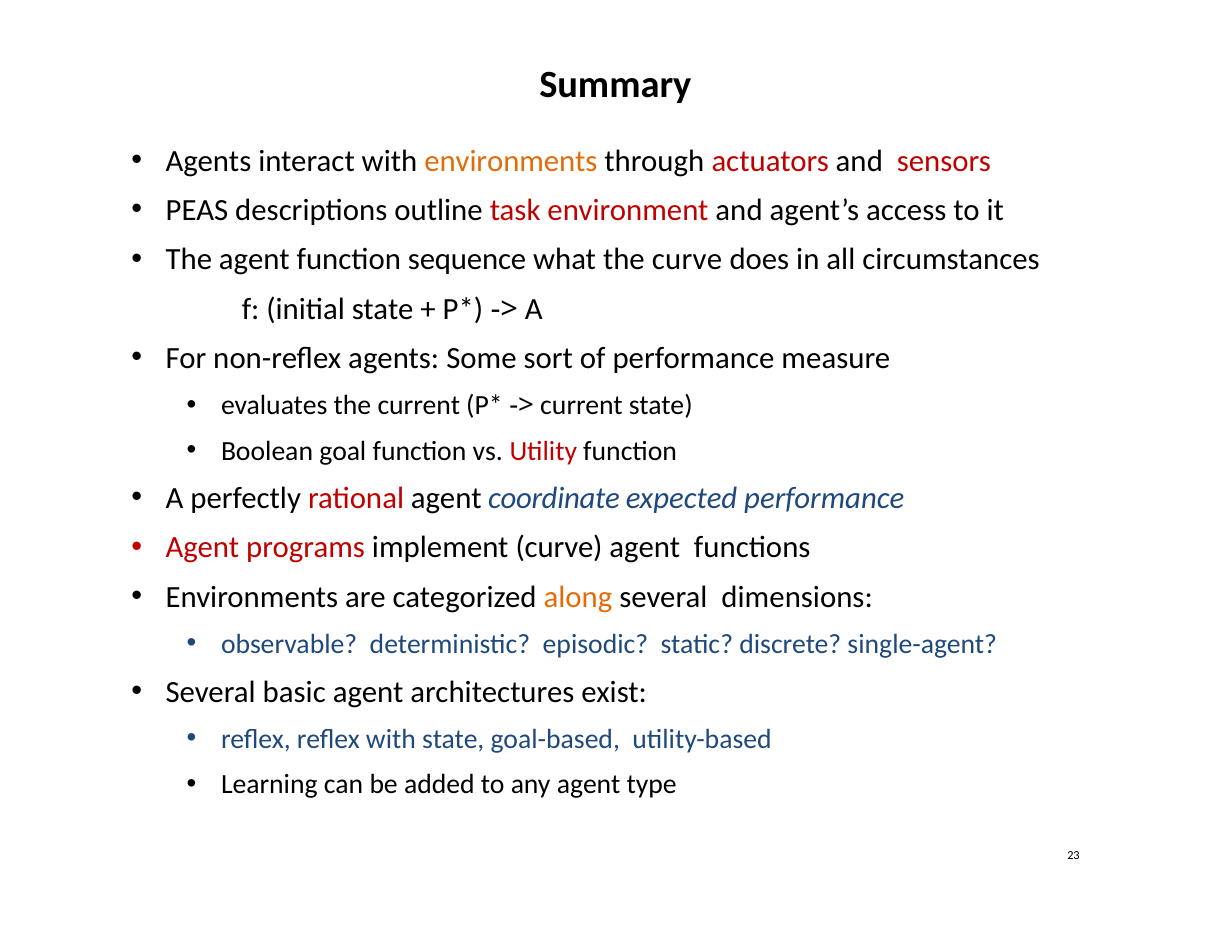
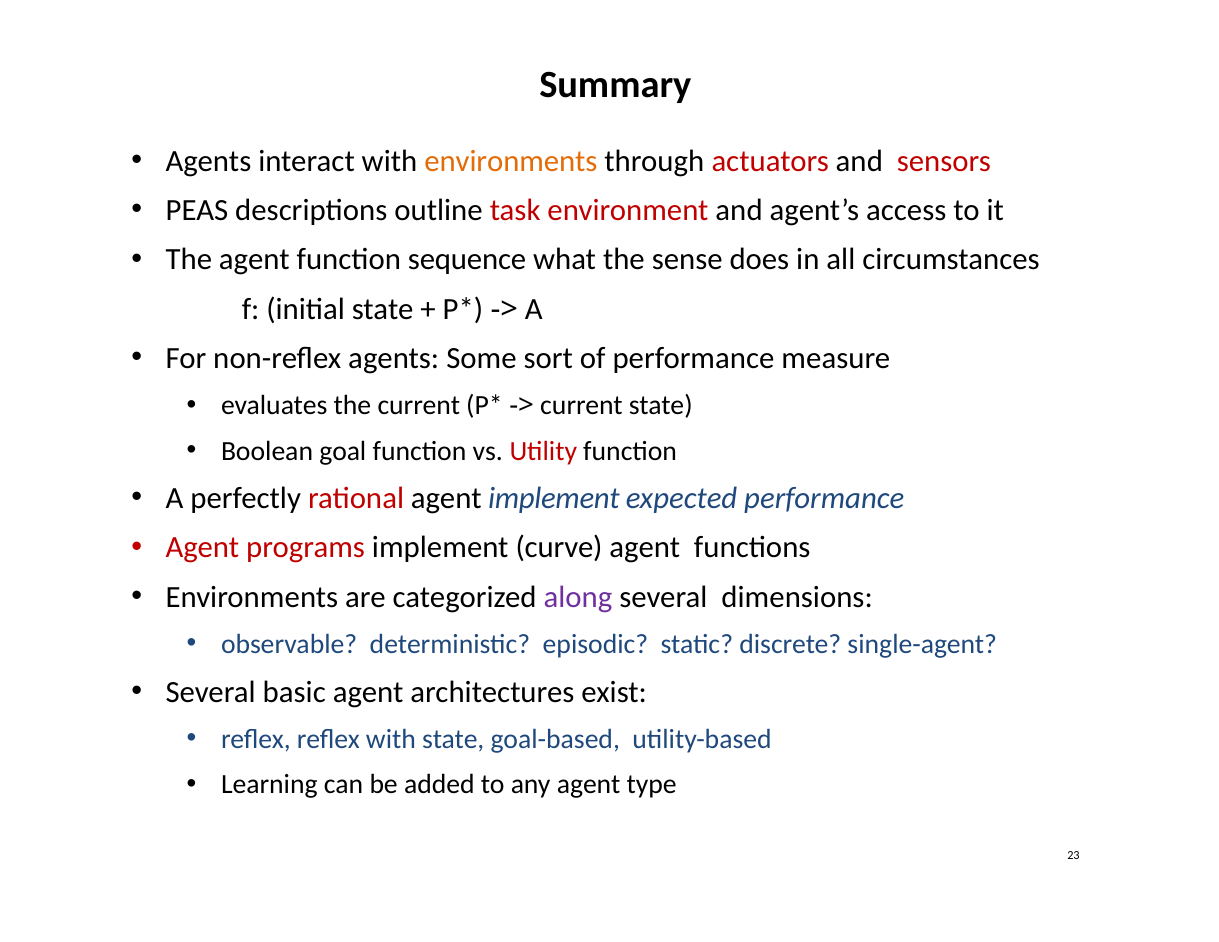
the curve: curve -> sense
agent coordinate: coordinate -> implement
along colour: orange -> purple
